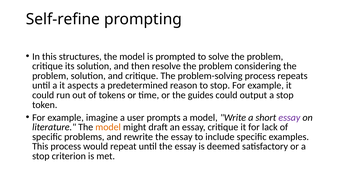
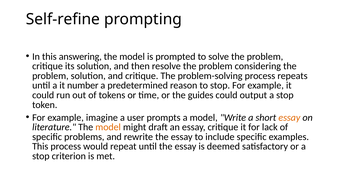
structures: structures -> answering
aspects: aspects -> number
essay at (289, 117) colour: purple -> orange
